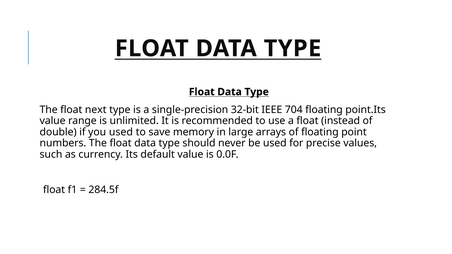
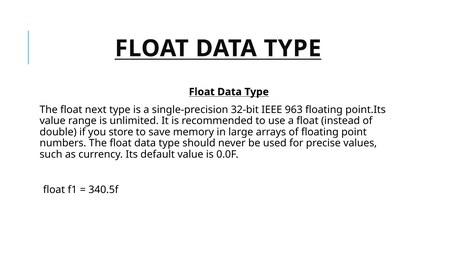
704: 704 -> 963
you used: used -> store
284.5f: 284.5f -> 340.5f
